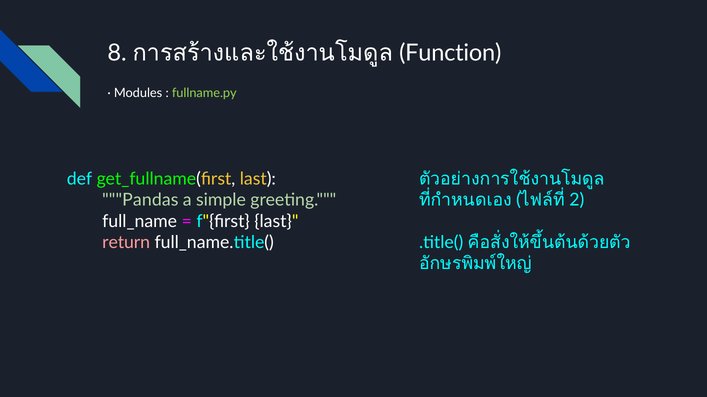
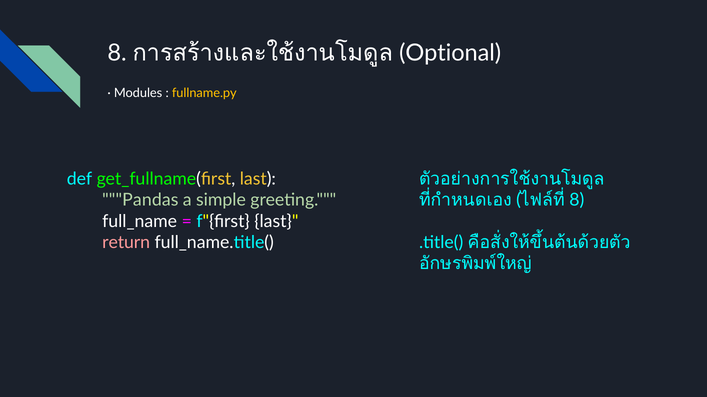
Function: Function -> Optional
fullname.py colour: light green -> yellow
2 at (577, 200): 2 -> 8
